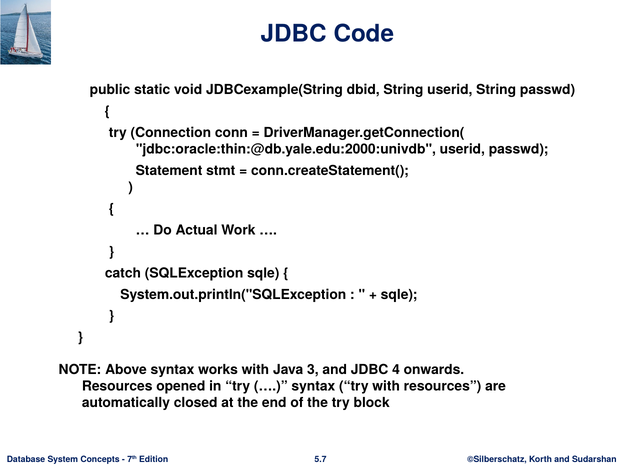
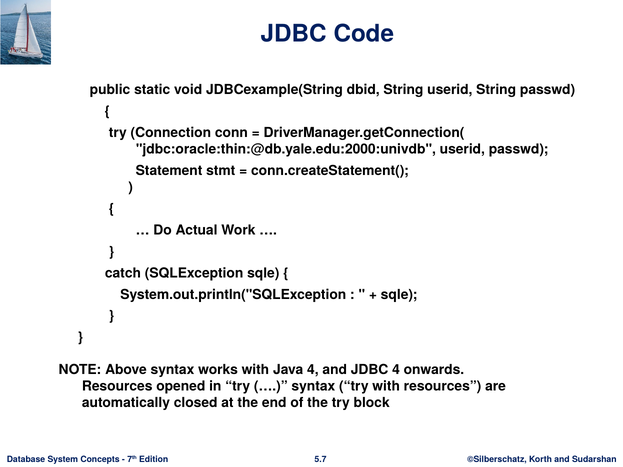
Java 3: 3 -> 4
